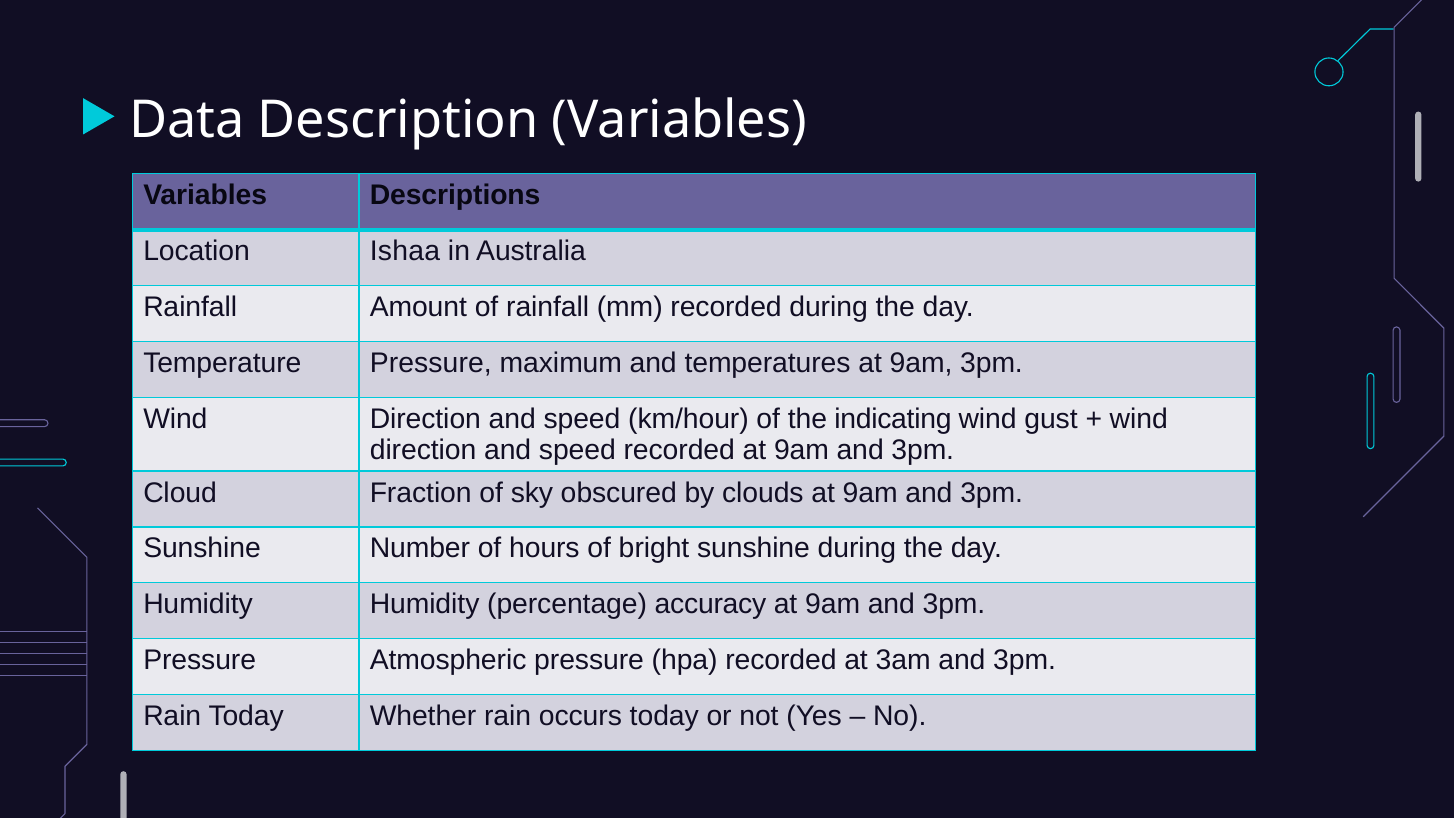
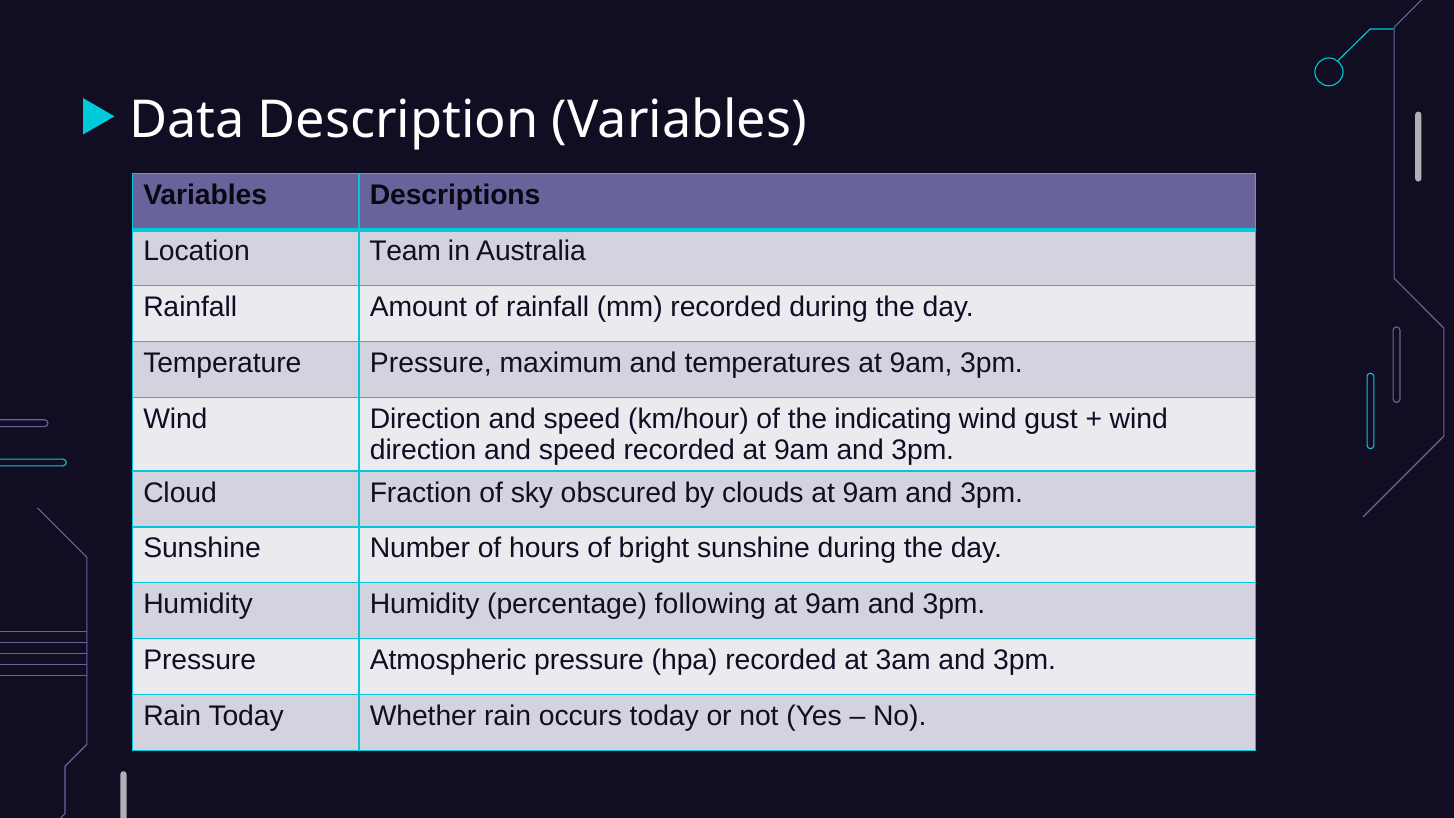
Ishaa: Ishaa -> Team
accuracy: accuracy -> following
